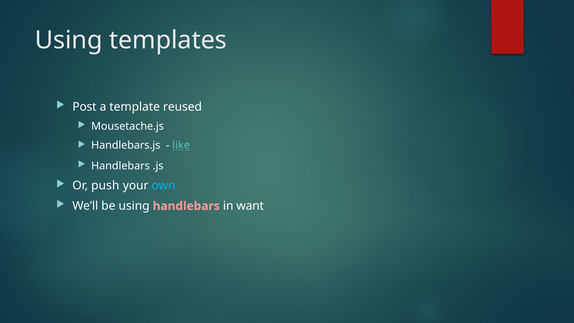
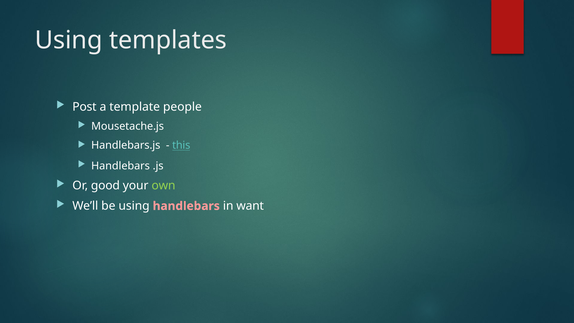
reused: reused -> people
like: like -> this
push: push -> good
own colour: light blue -> light green
